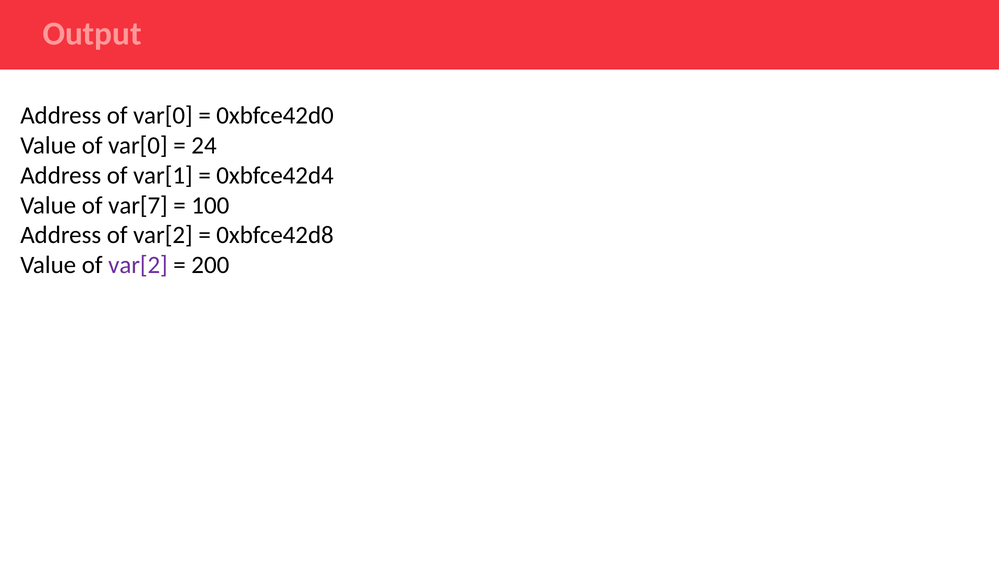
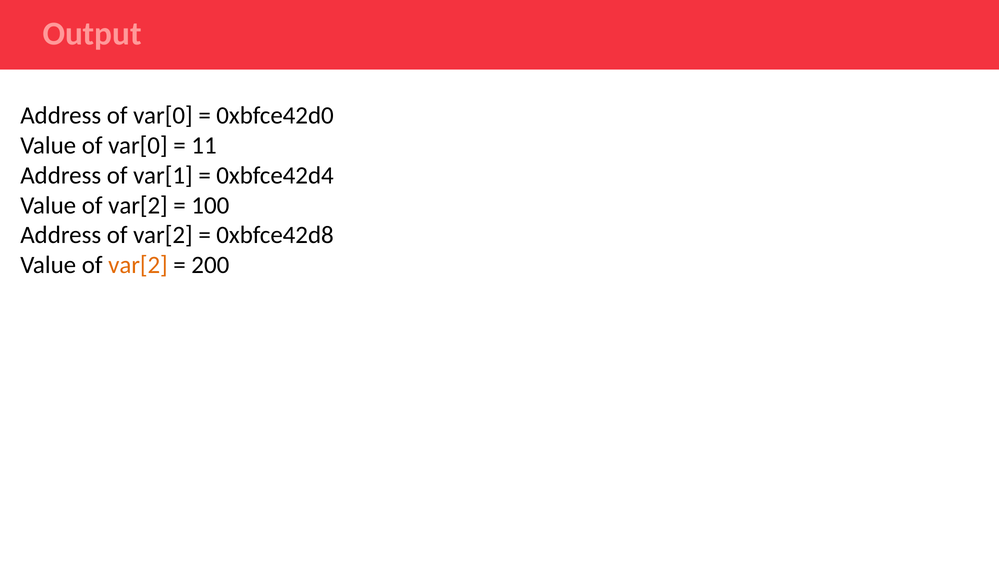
24: 24 -> 11
var[7 at (138, 205): var[7 -> var[2
var[2 at (138, 265) colour: purple -> orange
